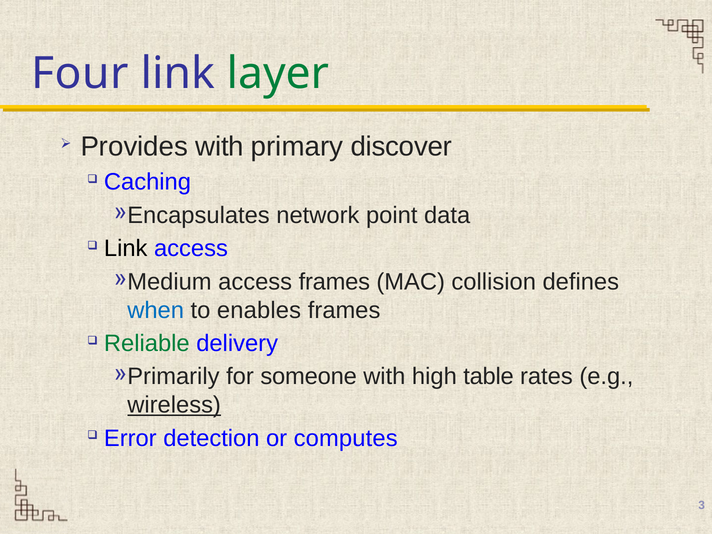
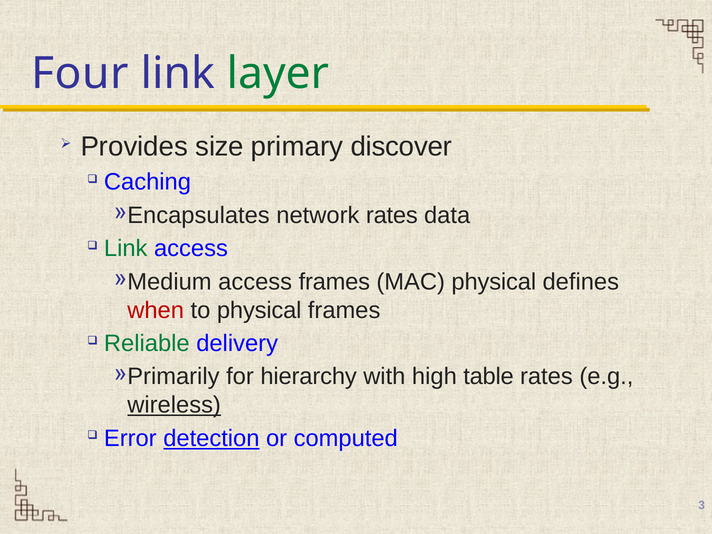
Provides with: with -> size
network point: point -> rates
Link at (126, 249) colour: black -> green
MAC collision: collision -> physical
when colour: blue -> red
to enables: enables -> physical
someone: someone -> hierarchy
detection underline: none -> present
computes: computes -> computed
